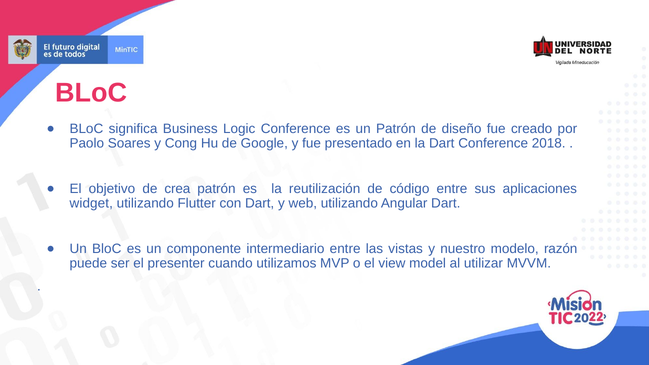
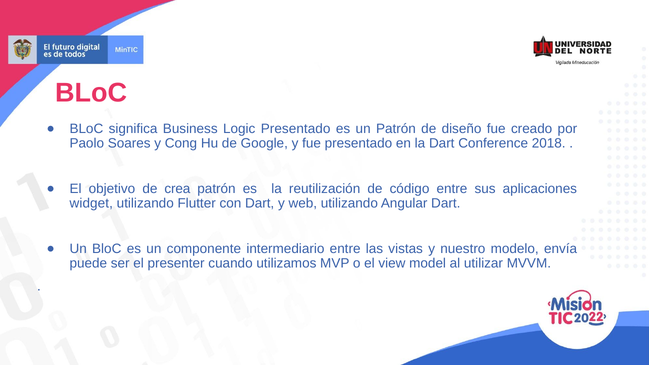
Logic Conference: Conference -> Presentado
razón: razón -> envía
